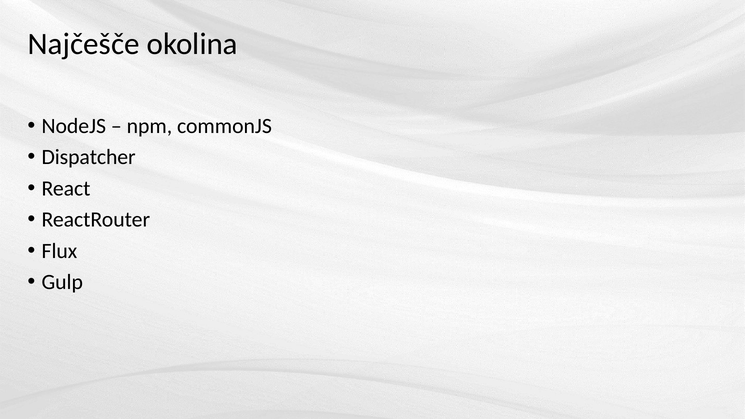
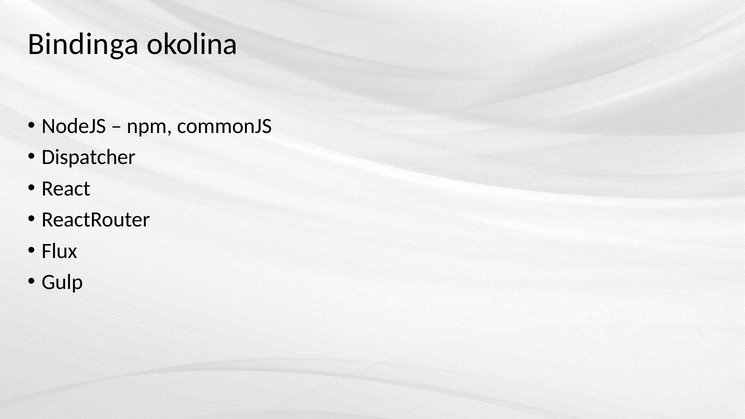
Najčešče: Najčešče -> Bindinga
